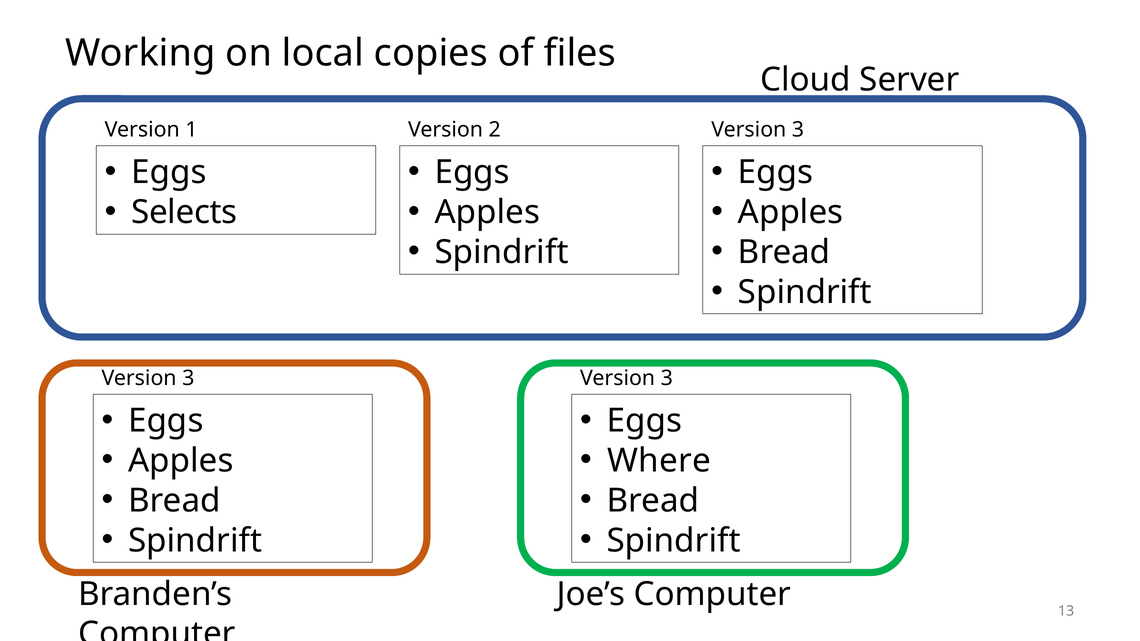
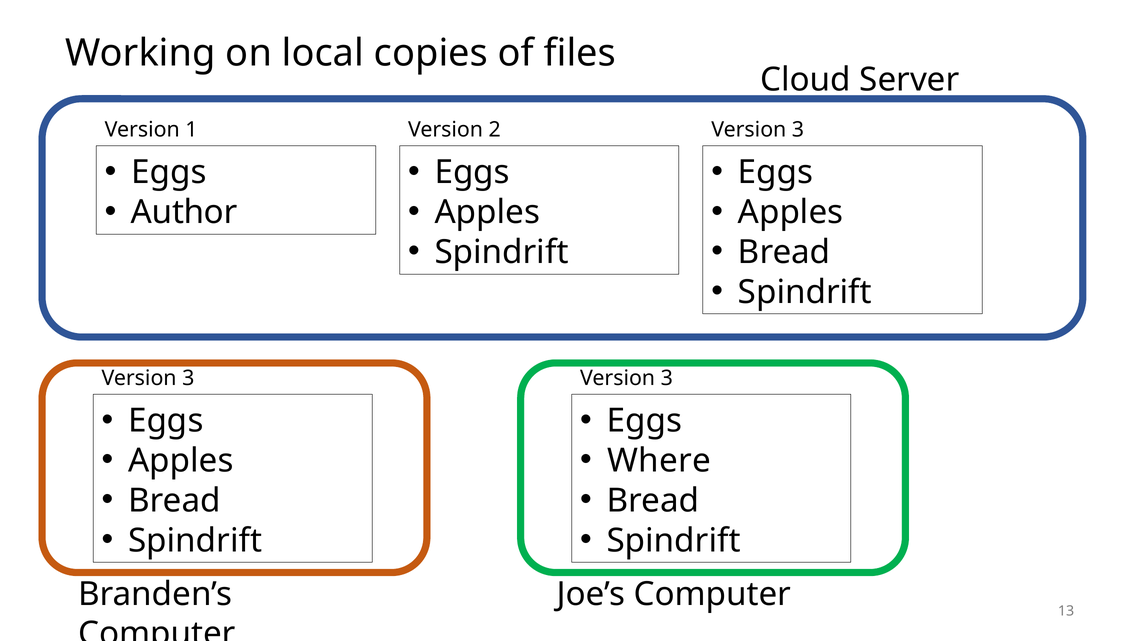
Selects: Selects -> Author
